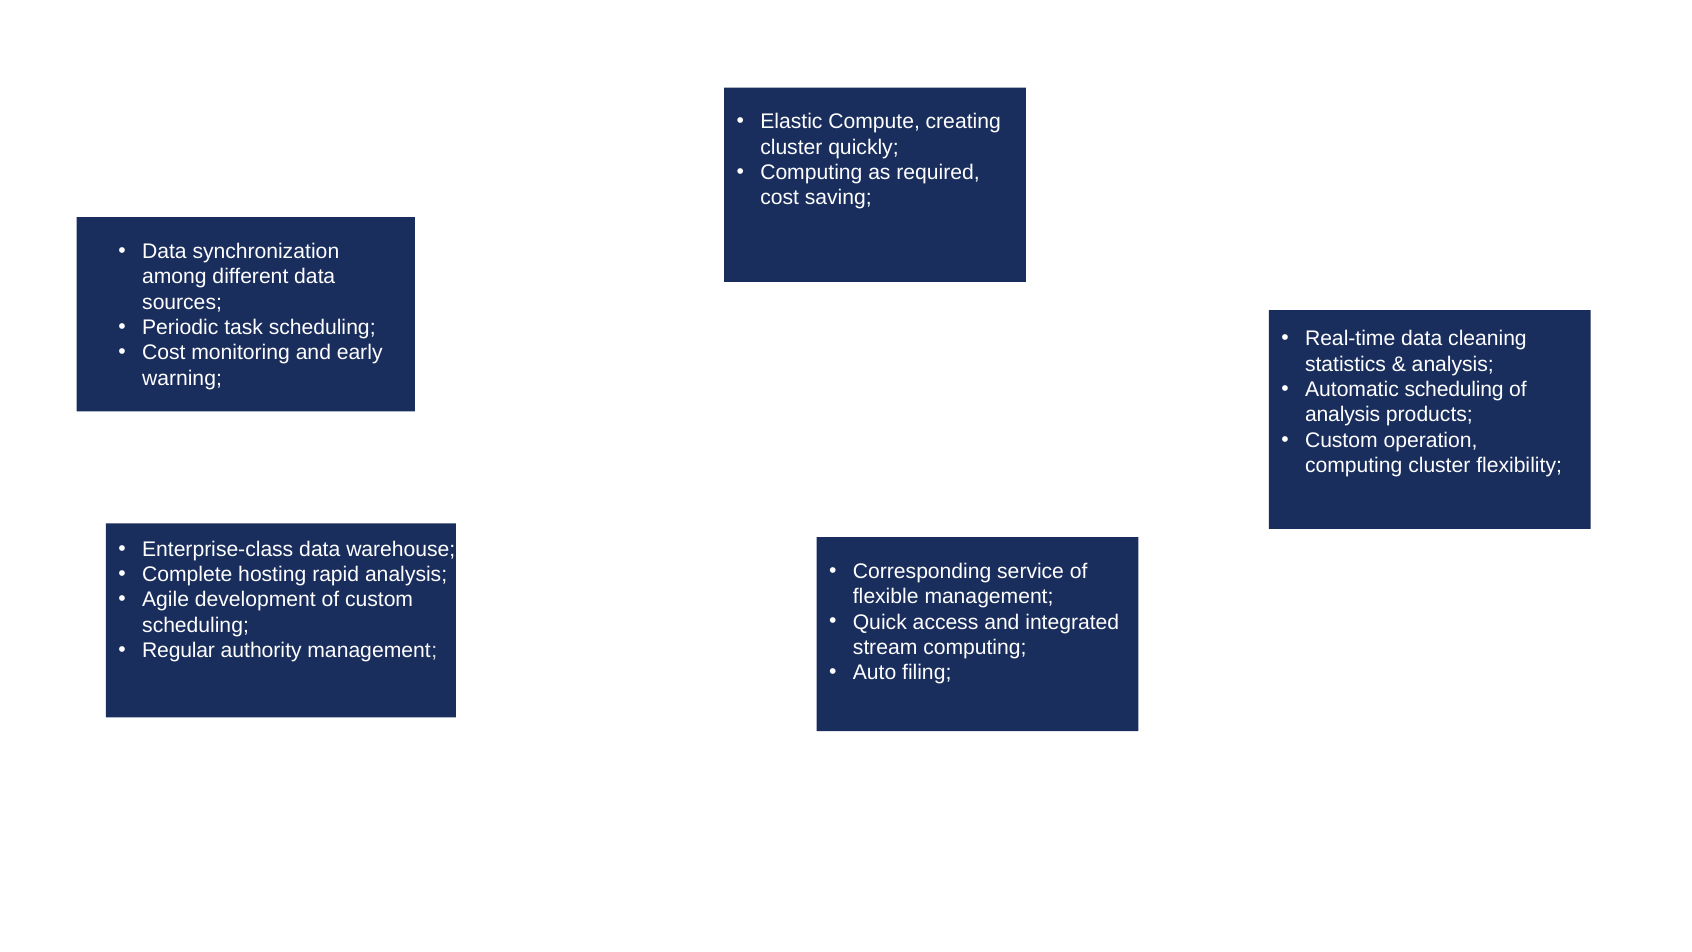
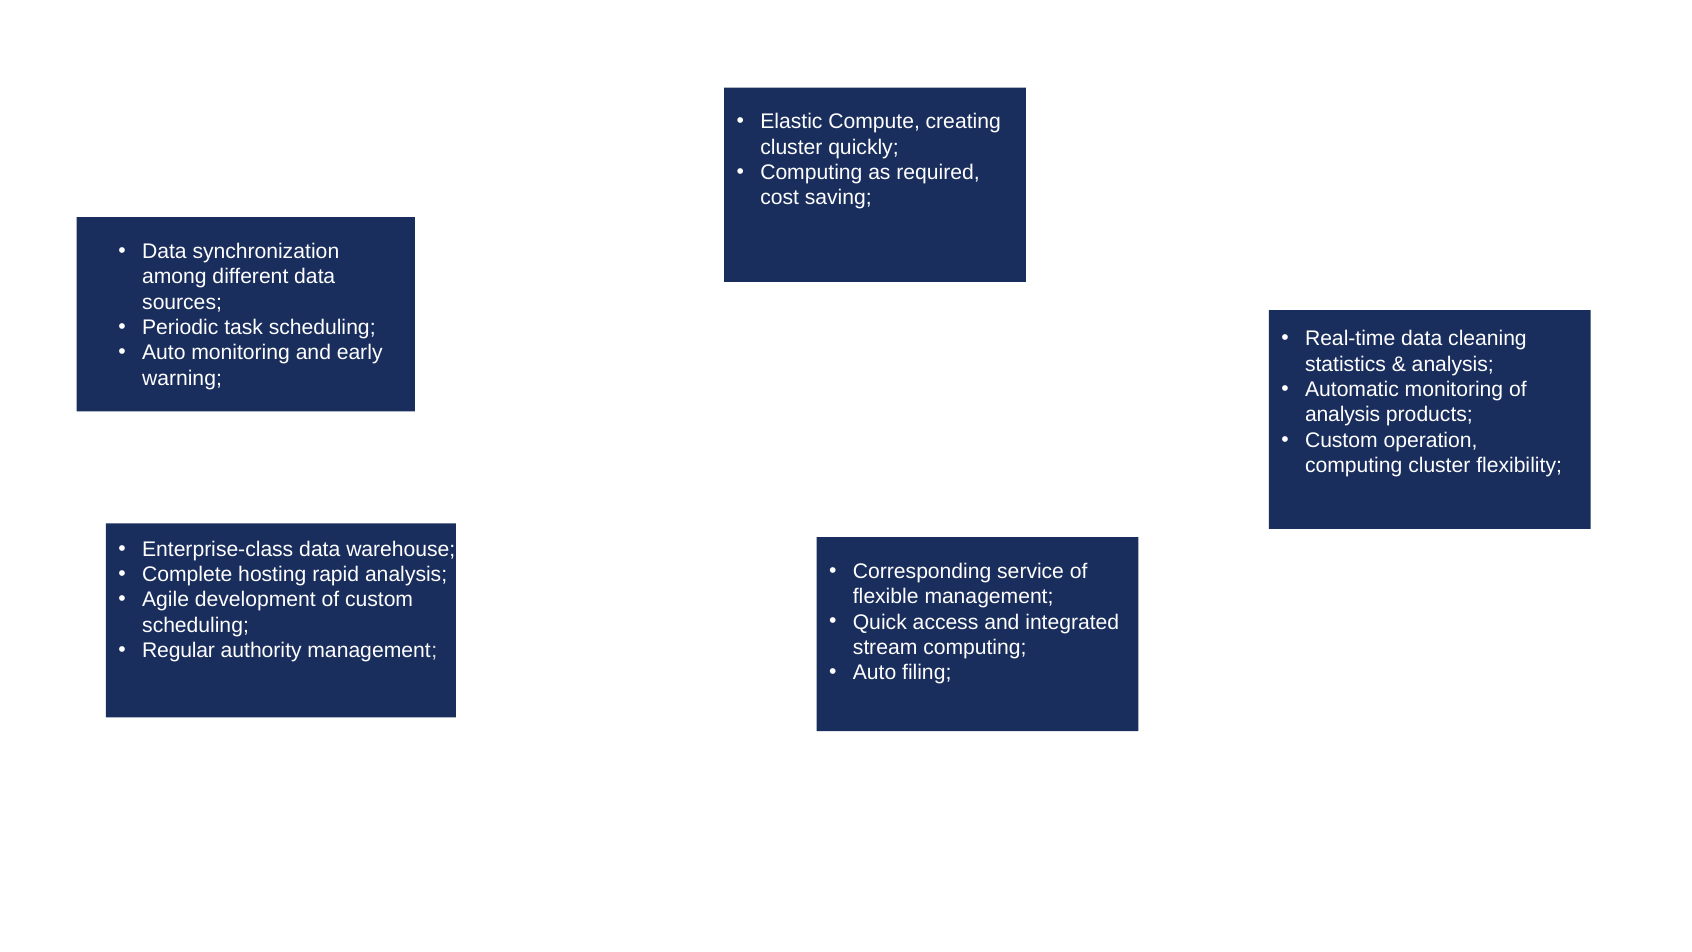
Cost at (164, 353): Cost -> Auto
Automatic scheduling: scheduling -> monitoring
